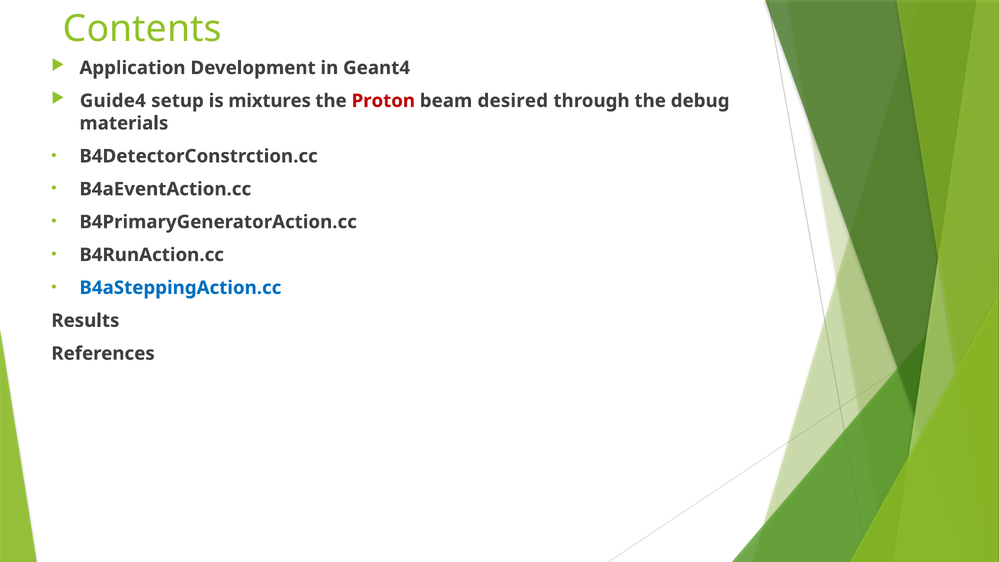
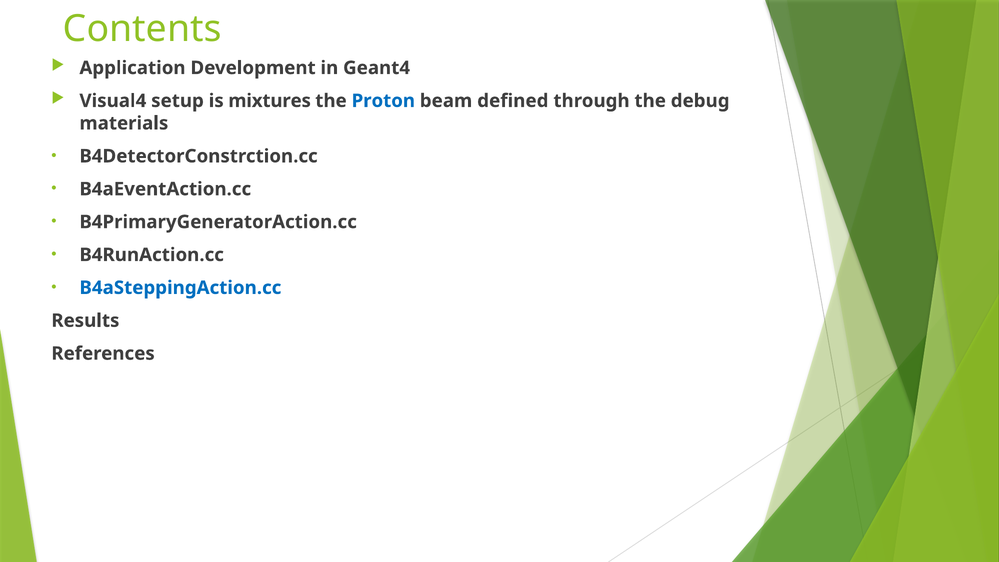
Guide4: Guide4 -> Visual4
Proton colour: red -> blue
desired: desired -> defined
